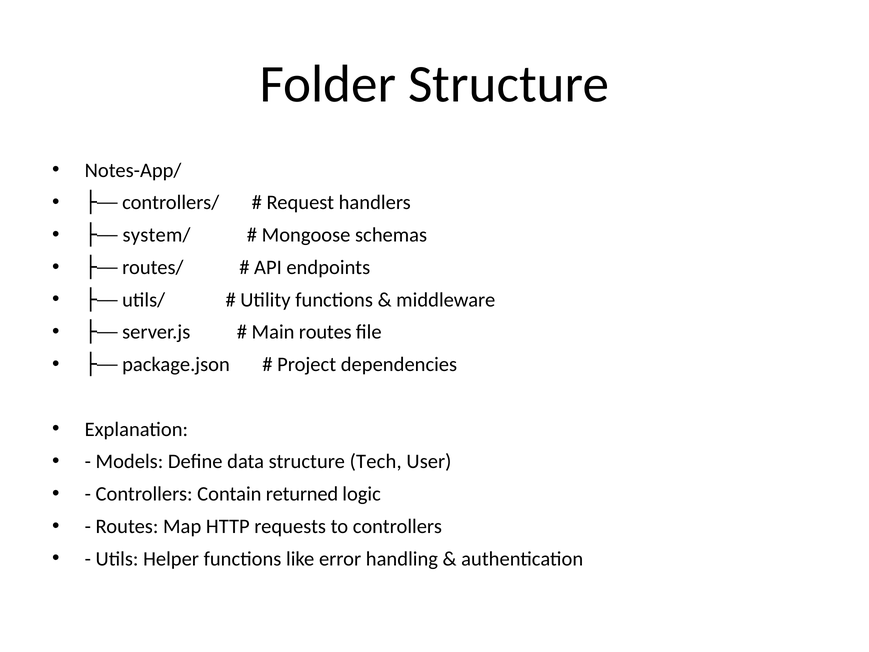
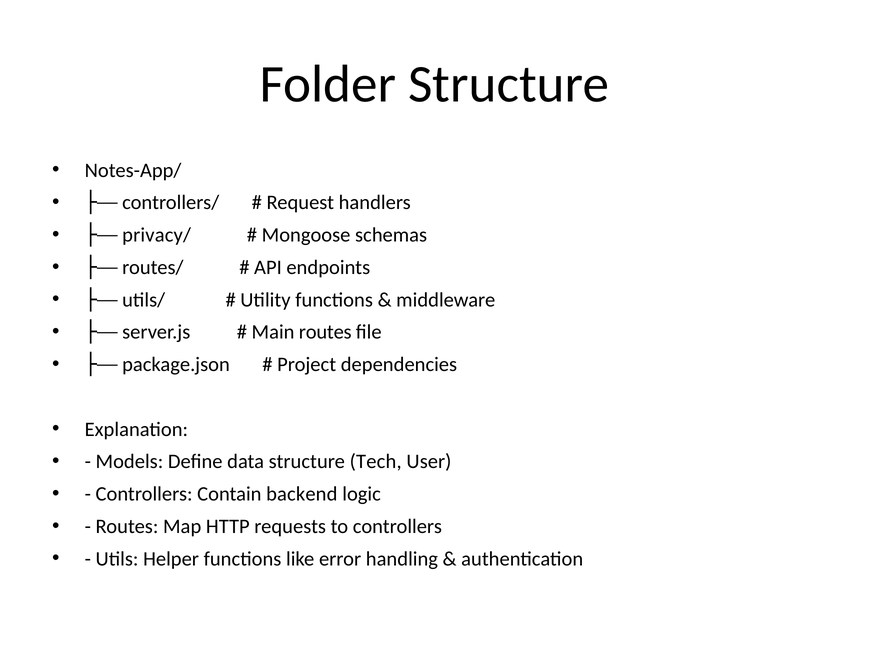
system/: system/ -> privacy/
returned: returned -> backend
